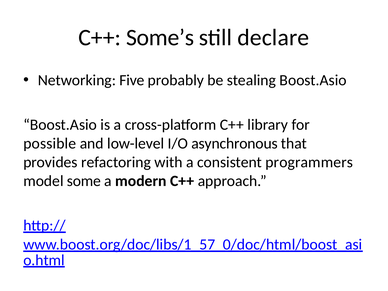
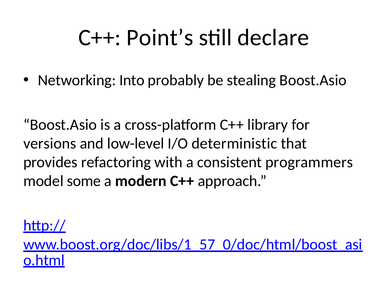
Some’s: Some’s -> Point’s
Five: Five -> Into
possible: possible -> versions
asynchronous: asynchronous -> deterministic
